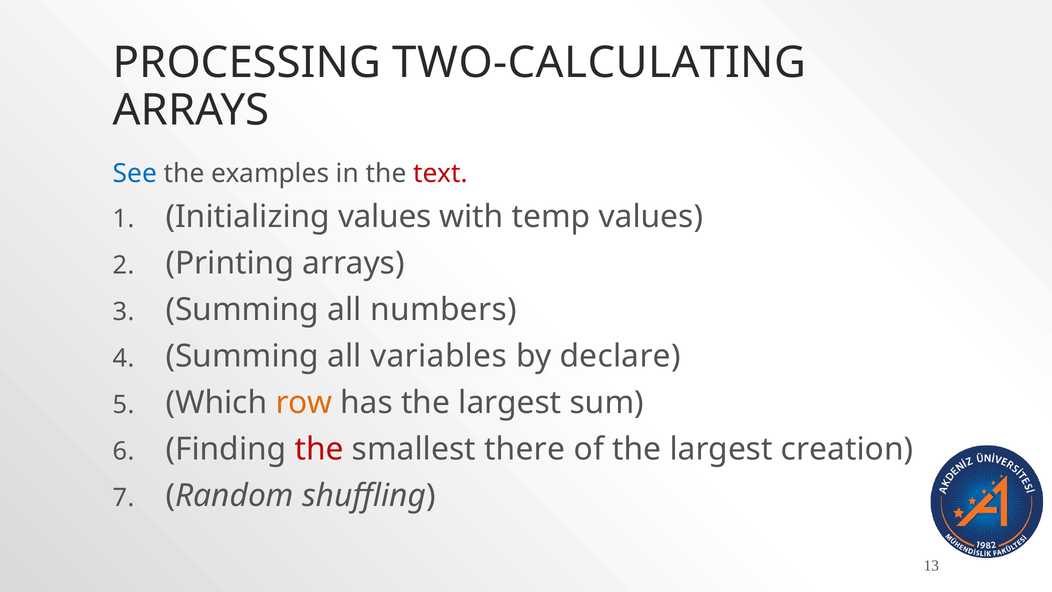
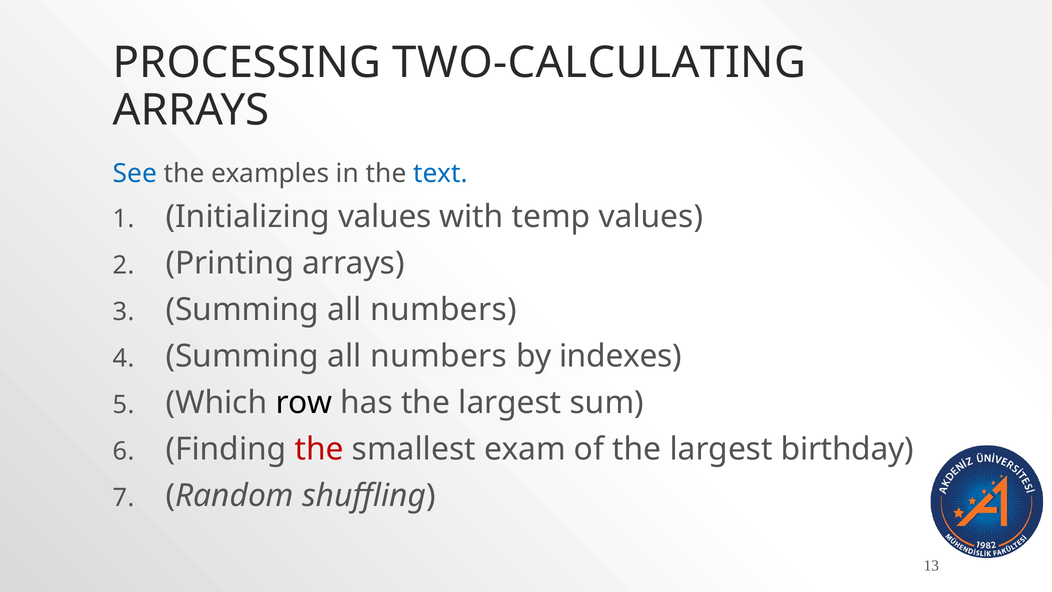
text colour: red -> blue
variables at (439, 356): variables -> numbers
declare: declare -> indexes
row colour: orange -> black
there: there -> exam
creation: creation -> birthday
